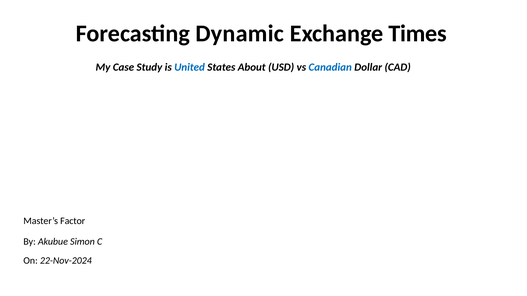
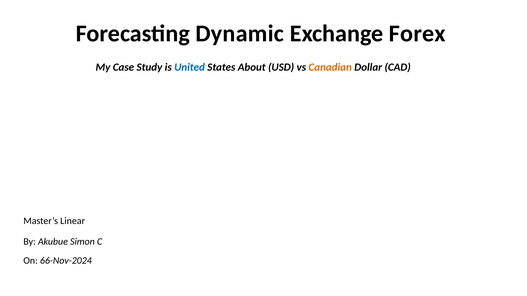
Times: Times -> Forex
Canadian colour: blue -> orange
Factor: Factor -> Linear
22-Nov-2024: 22-Nov-2024 -> 66-Nov-2024
